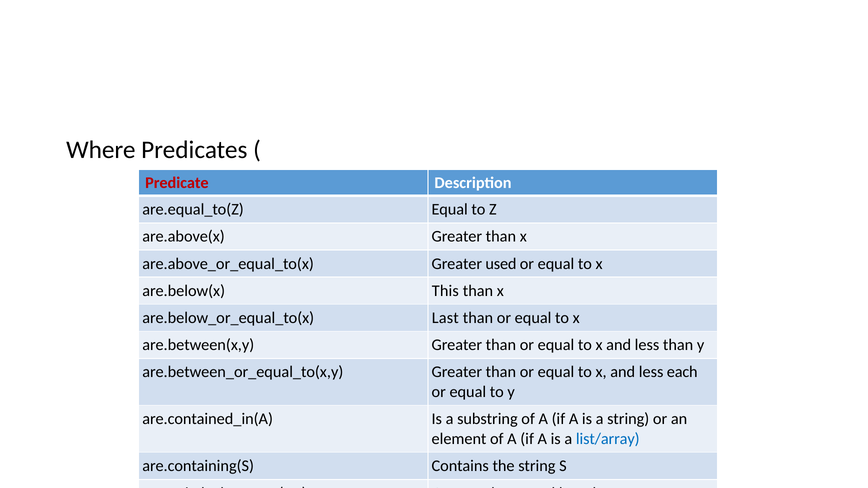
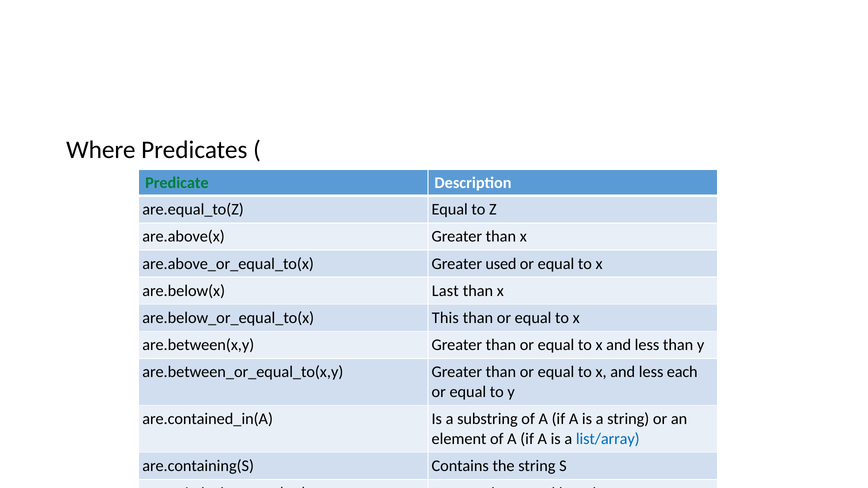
Predicate colour: red -> green
This: This -> Last
Last: Last -> This
